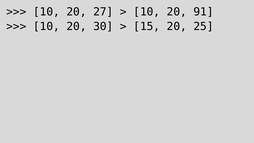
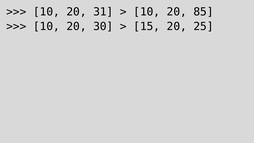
27: 27 -> 31
91: 91 -> 85
